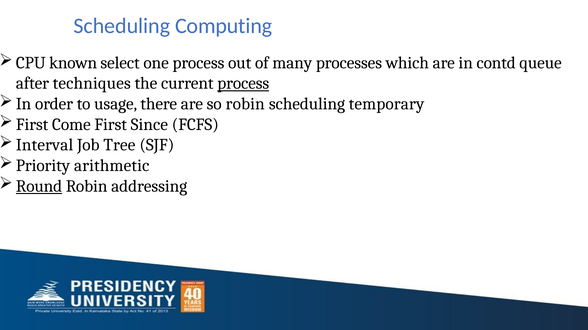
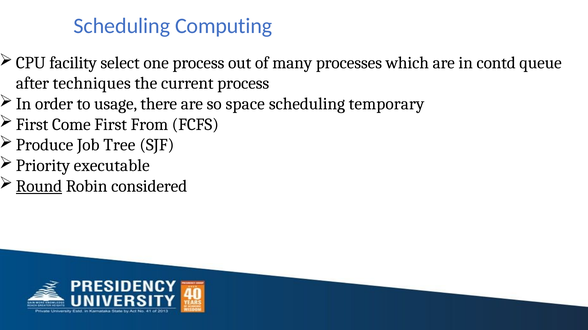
known: known -> facility
process at (243, 84) underline: present -> none
so robin: robin -> space
Since: Since -> From
Interval: Interval -> Produce
arithmetic: arithmetic -> executable
addressing: addressing -> considered
